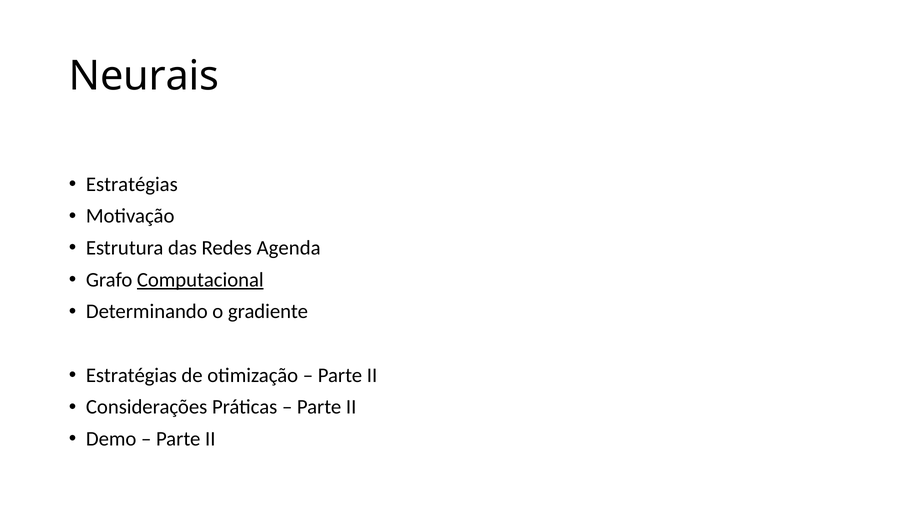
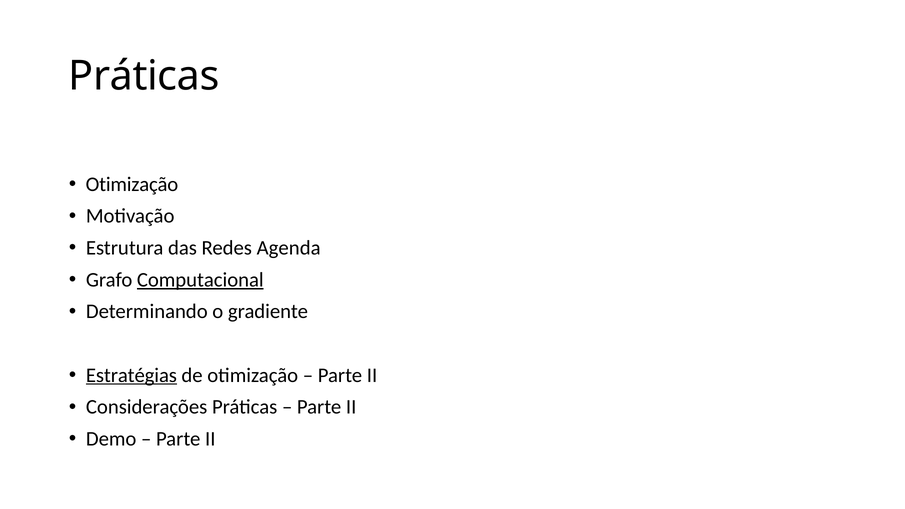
Neurais at (144, 76): Neurais -> Práticas
Estratégias at (132, 184): Estratégias -> Otimização
Estratégias at (131, 375) underline: none -> present
